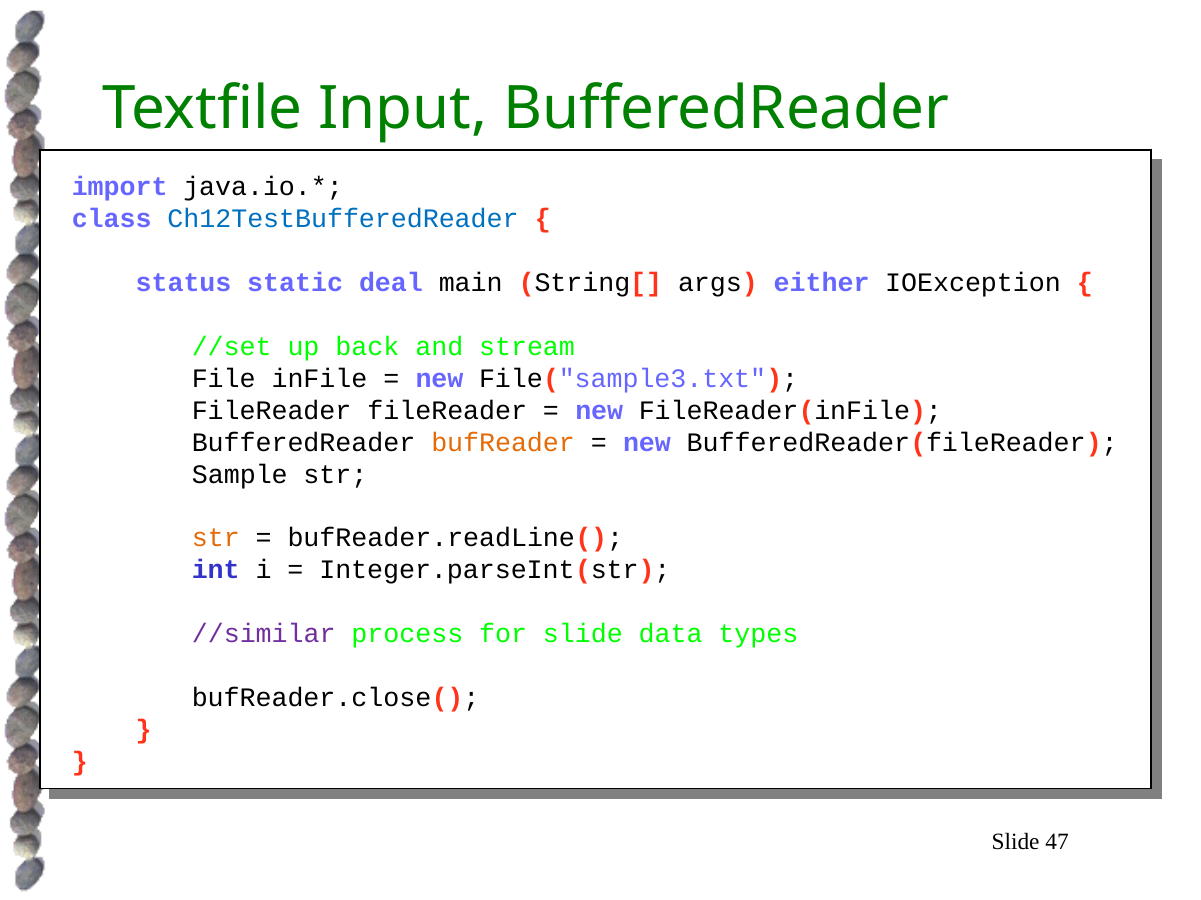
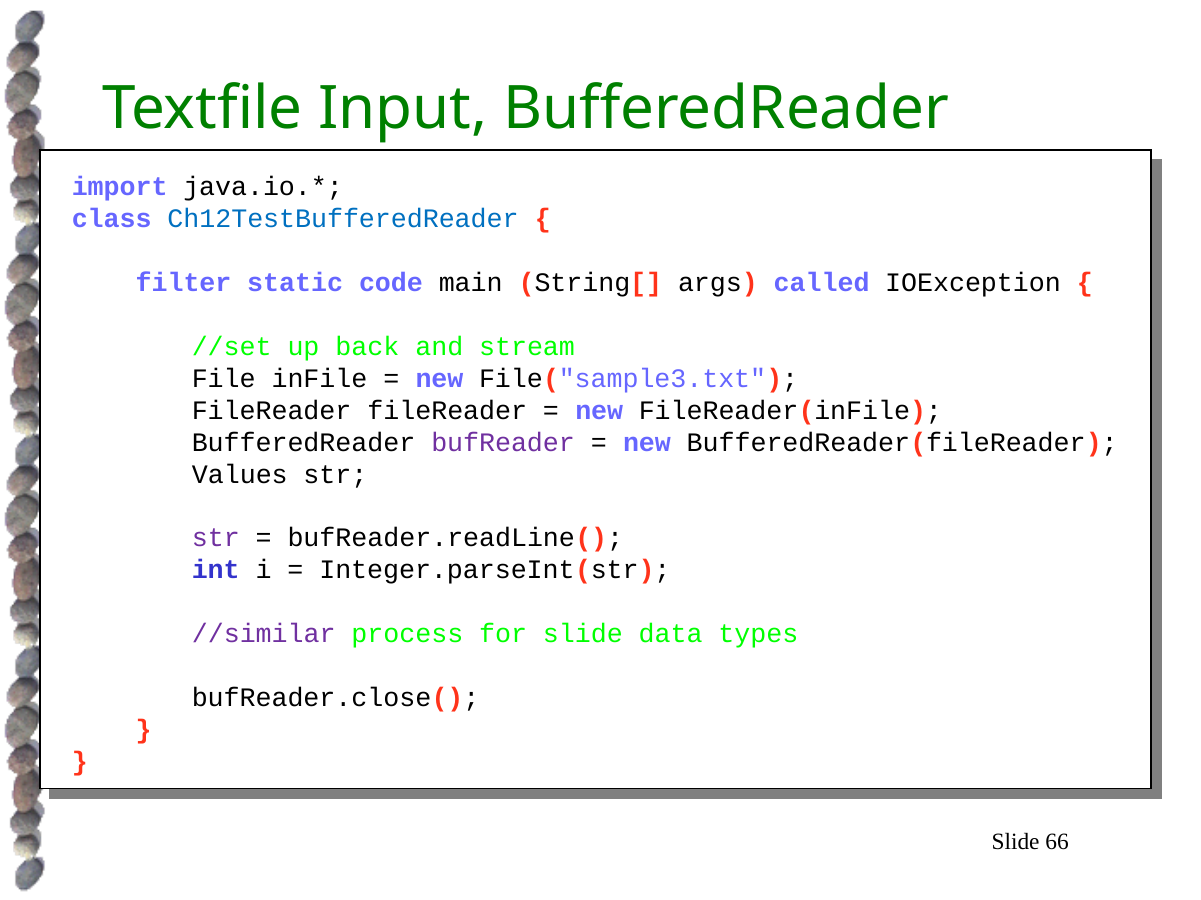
status: status -> filter
deal: deal -> code
either: either -> called
bufReader colour: orange -> purple
Sample: Sample -> Values
str at (216, 539) colour: orange -> purple
47: 47 -> 66
